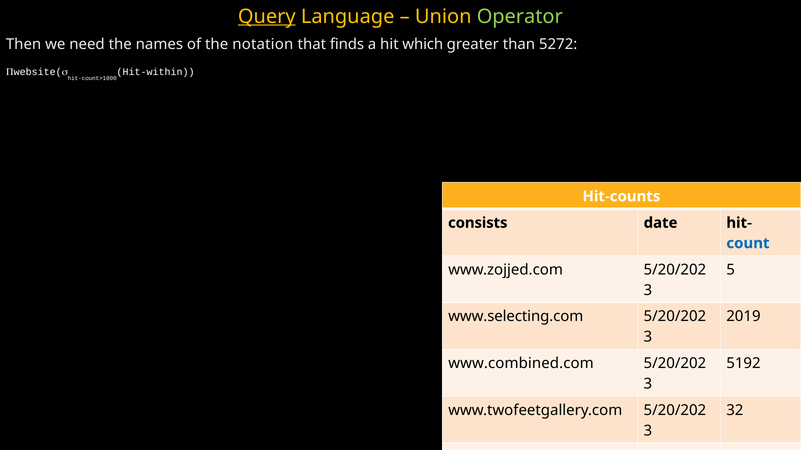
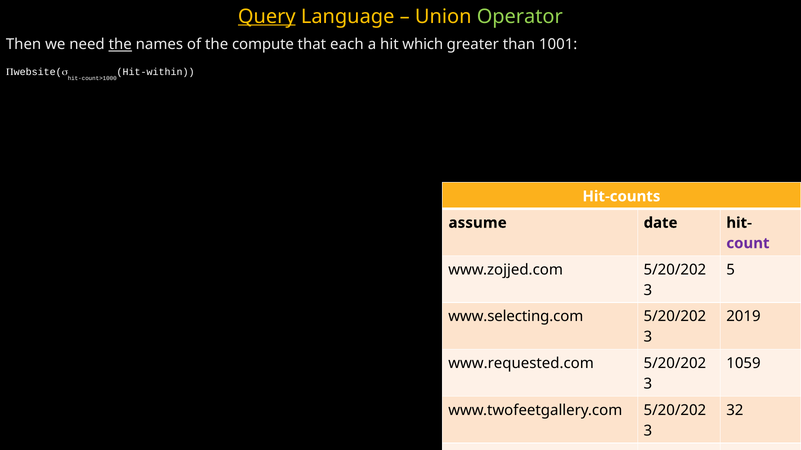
the at (120, 45) underline: none -> present
notation: notation -> compute
finds: finds -> each
5272: 5272 -> 1001
consists: consists -> assume
count colour: blue -> purple
www.combined.com: www.combined.com -> www.requested.com
5192: 5192 -> 1059
